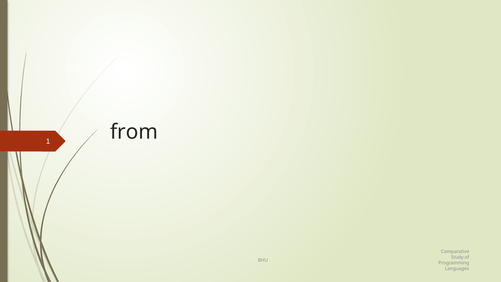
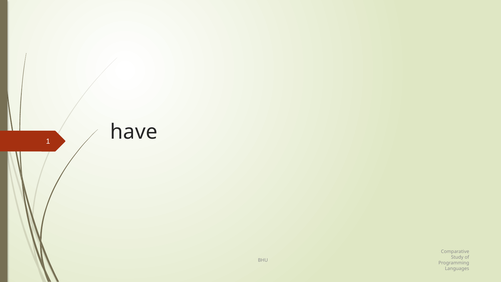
from: from -> have
